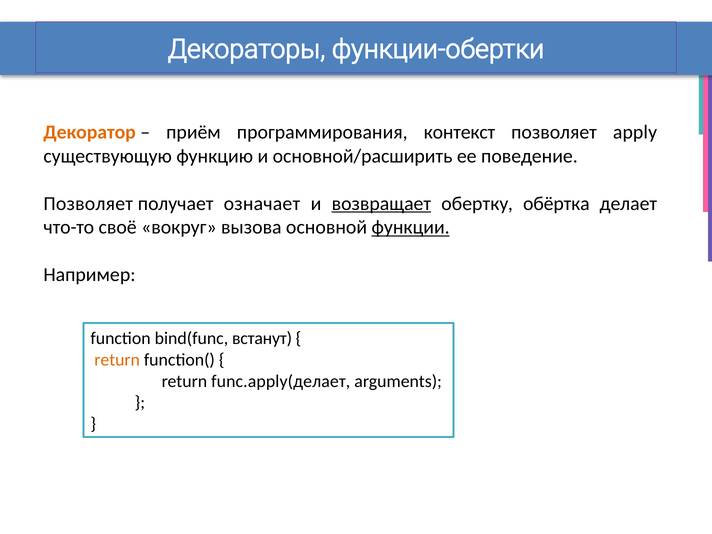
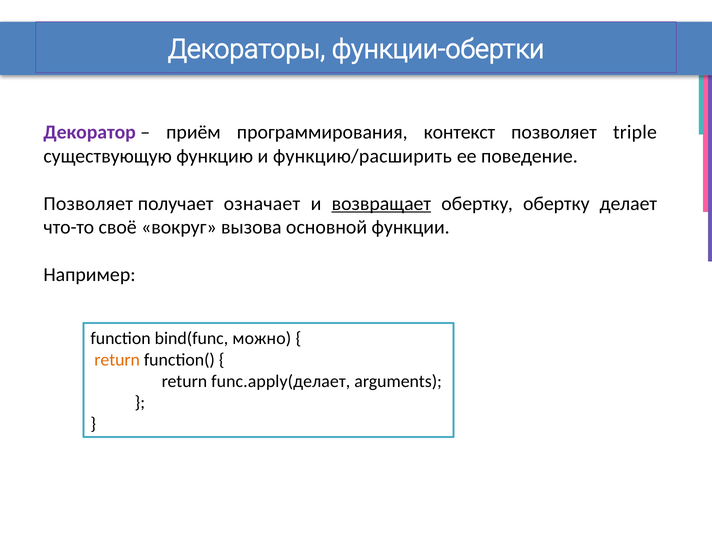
Декоратор colour: orange -> purple
apply: apply -> triple
основной/расширить: основной/расширить -> функцию/расширить
обертку обёртка: обёртка -> обертку
функции underline: present -> none
встанут: встанут -> можно
